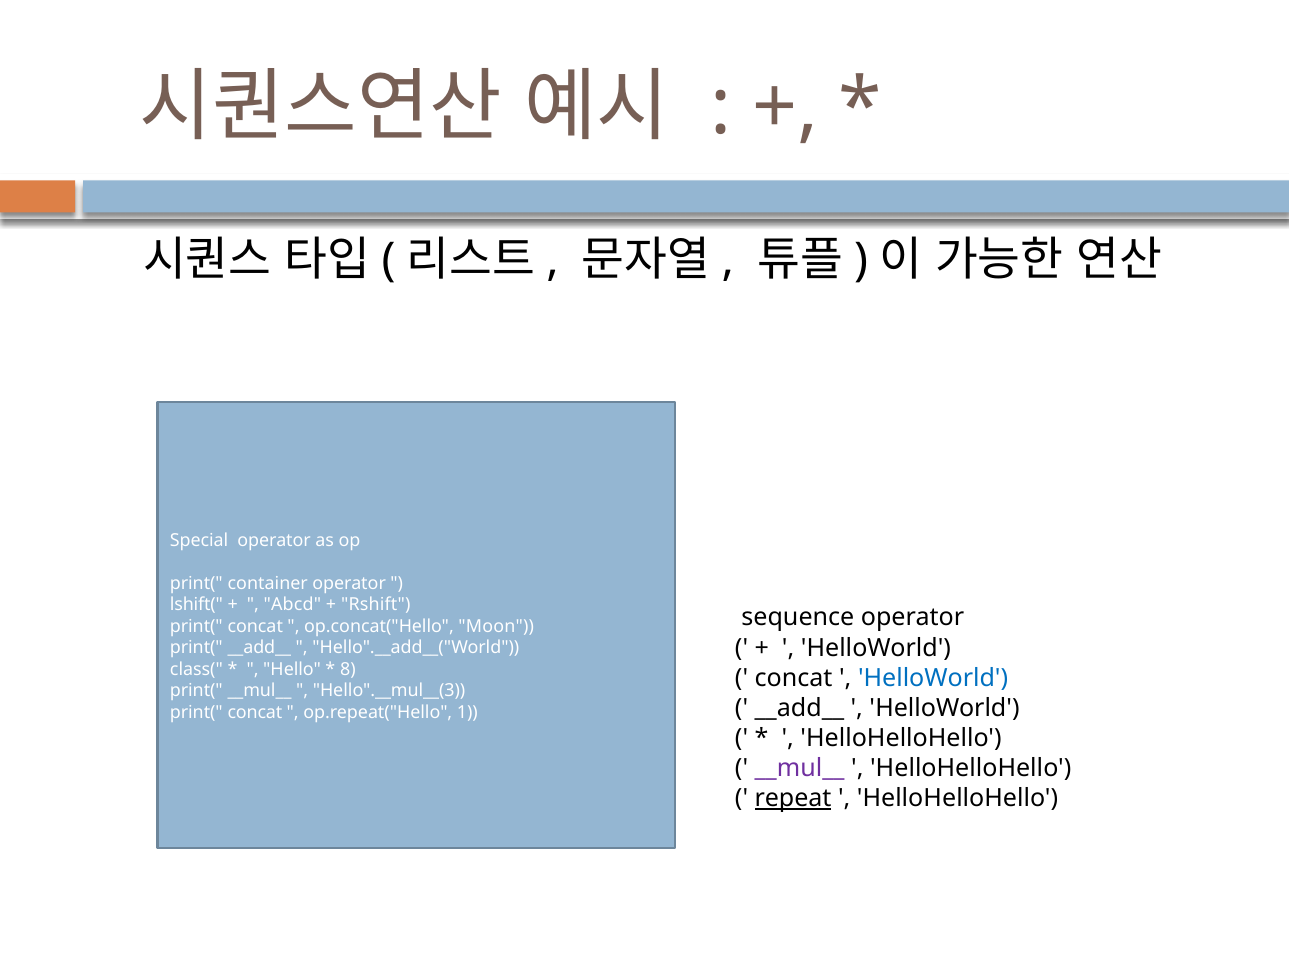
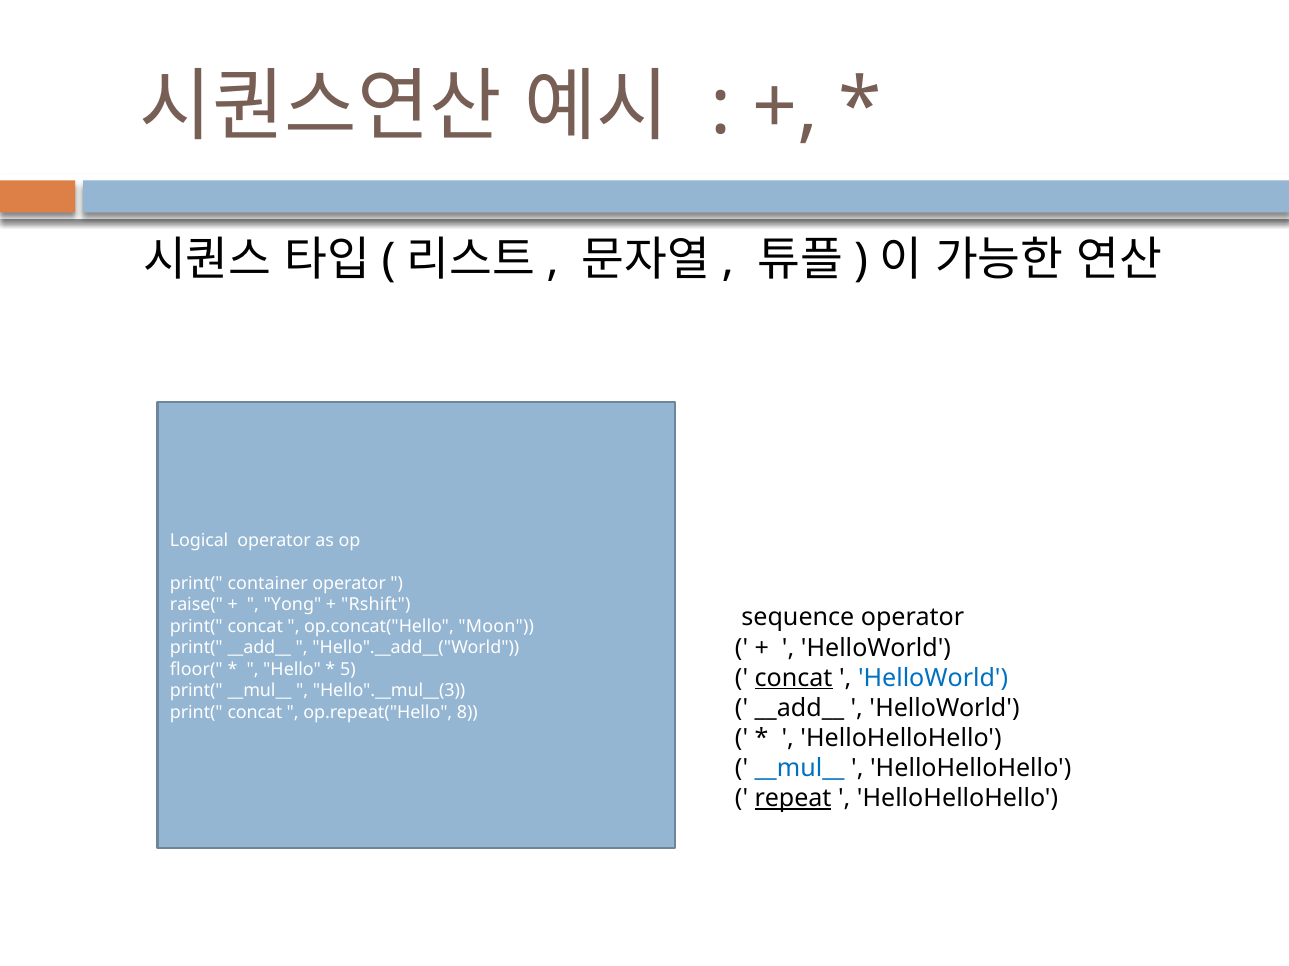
Special: Special -> Logical
lshift(: lshift( -> raise(
Abcd: Abcd -> Yong
class(: class( -> floor(
8: 8 -> 5
concat at (794, 678) underline: none -> present
1: 1 -> 8
__mul__ at (800, 769) colour: purple -> blue
